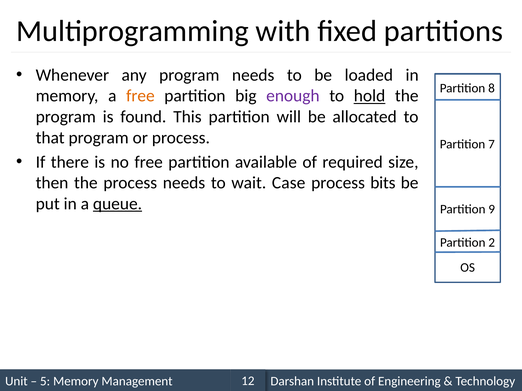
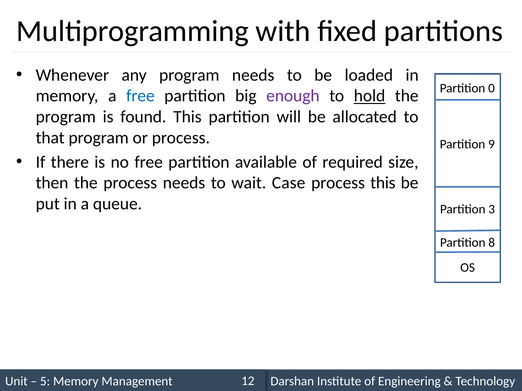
8: 8 -> 0
free at (140, 96) colour: orange -> blue
7: 7 -> 9
process bits: bits -> this
queue underline: present -> none
9: 9 -> 3
2: 2 -> 8
